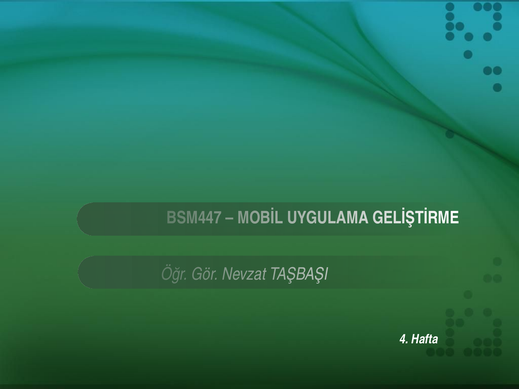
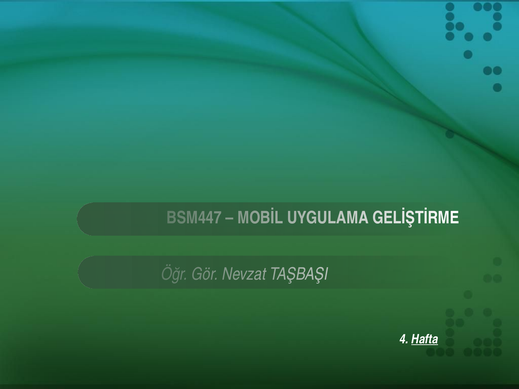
Hafta underline: none -> present
